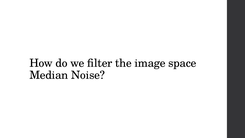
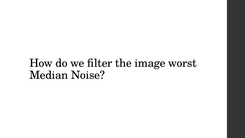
space: space -> worst
